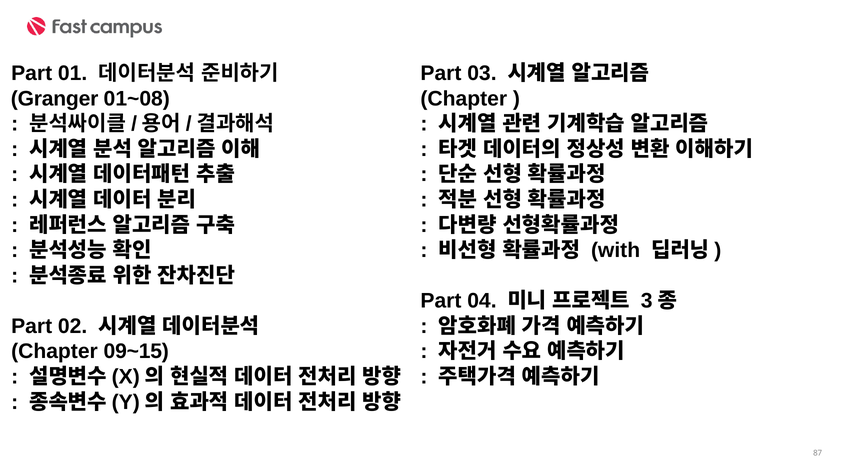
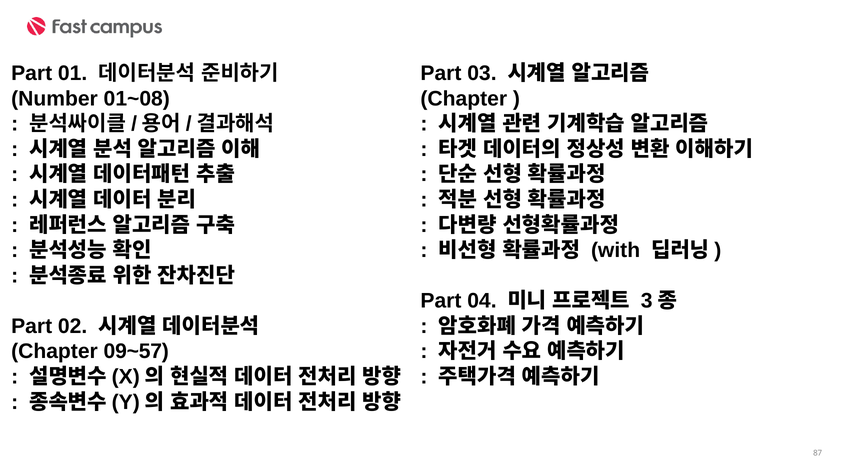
Granger: Granger -> Number
09~15: 09~15 -> 09~57
